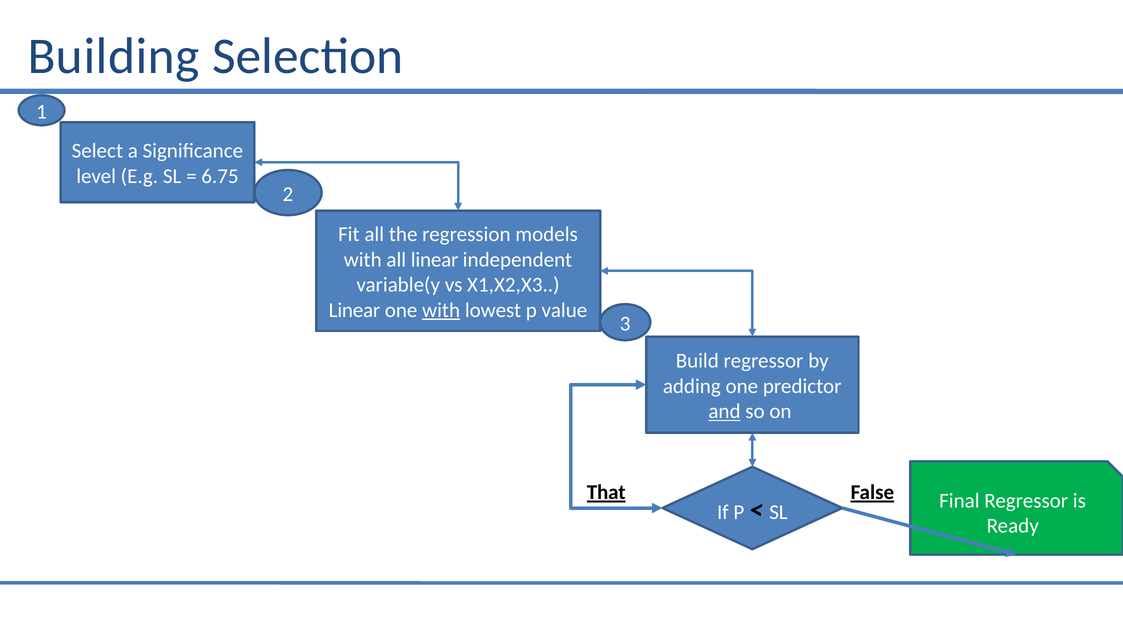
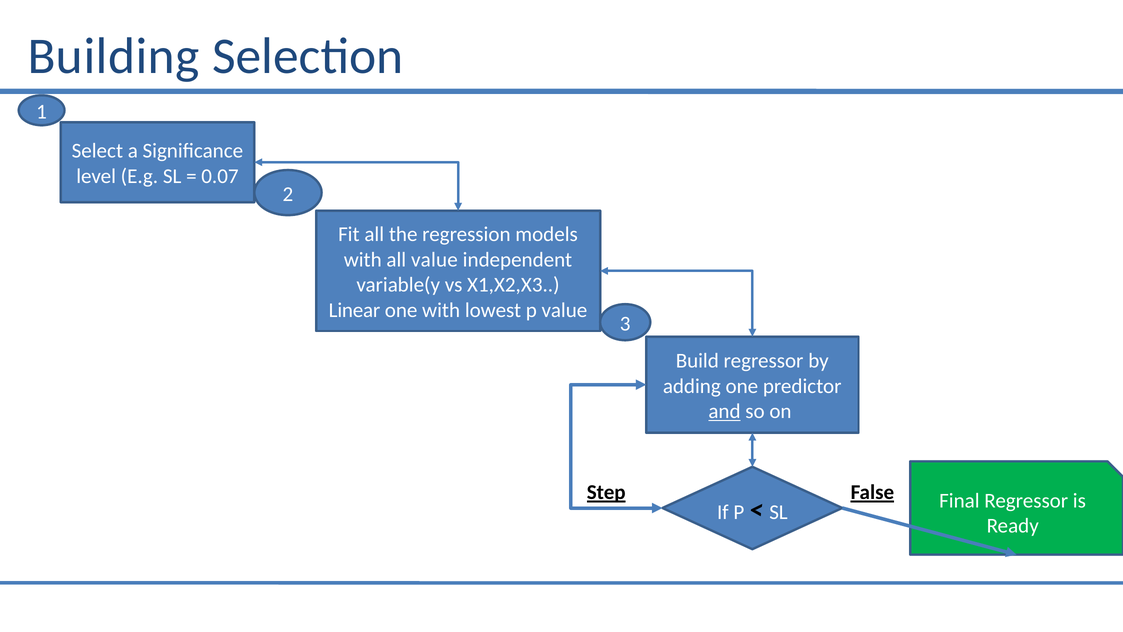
6.75: 6.75 -> 0.07
all linear: linear -> value
with at (441, 310) underline: present -> none
That: That -> Step
